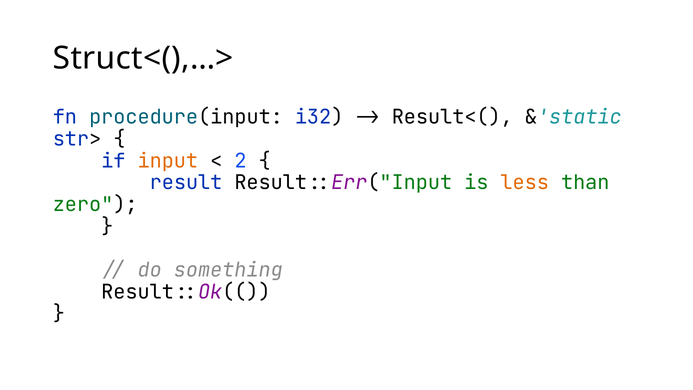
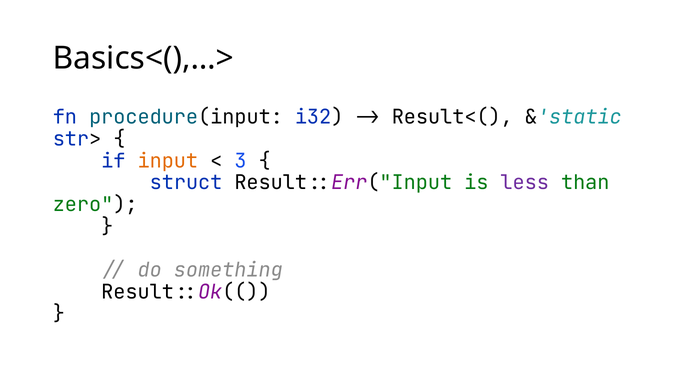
Struct<(),…>: Struct<(),…> -> Basics<(),…>
2: 2 -> 3
result: result -> struct
less colour: orange -> purple
